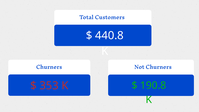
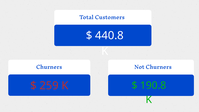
353: 353 -> 259
